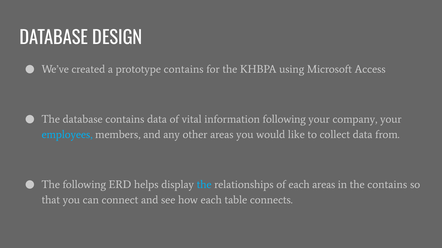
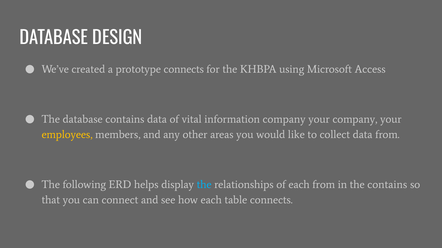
prototype contains: contains -> connects
information following: following -> company
employees colour: light blue -> yellow
each areas: areas -> from
